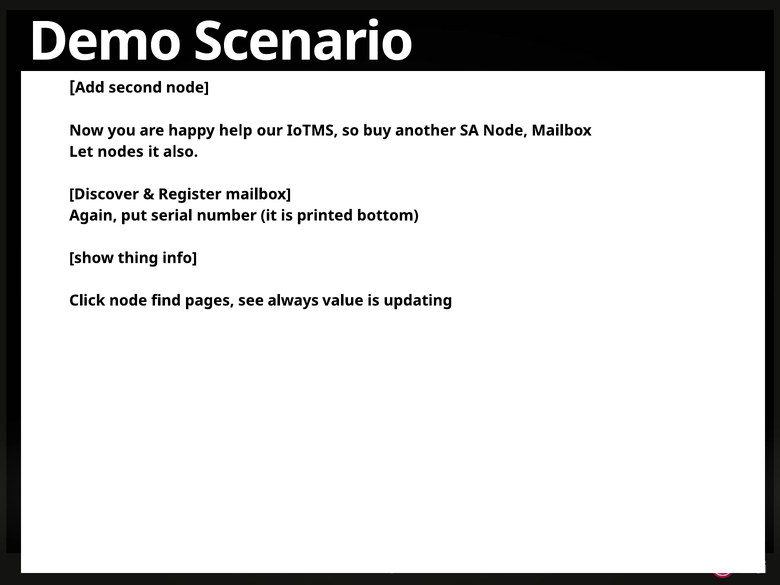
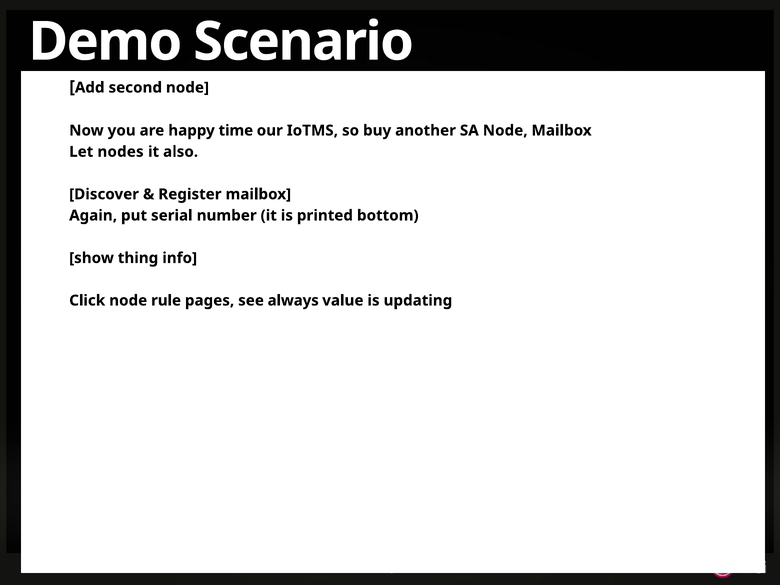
help: help -> time
find: find -> rule
